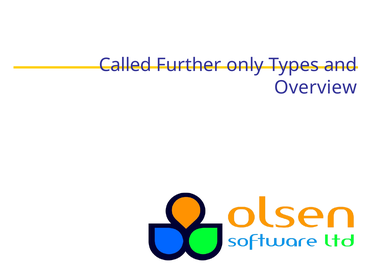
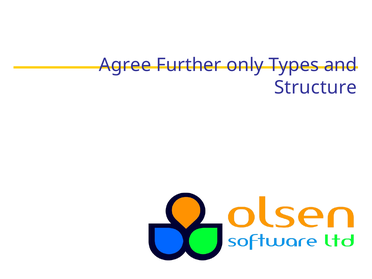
Called: Called -> Agree
Overview: Overview -> Structure
